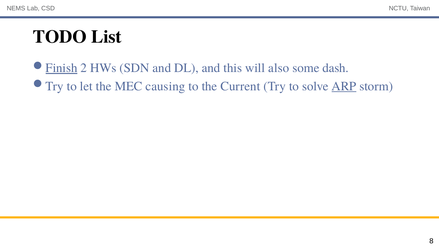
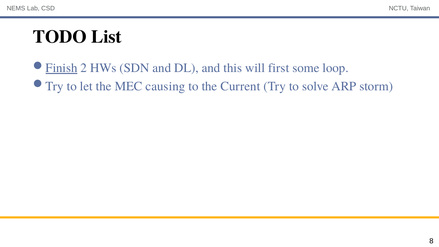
also: also -> first
dash: dash -> loop
ARP underline: present -> none
